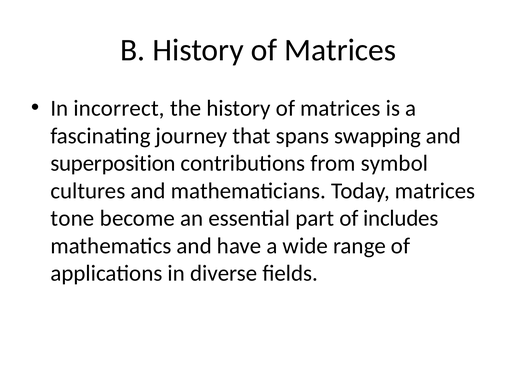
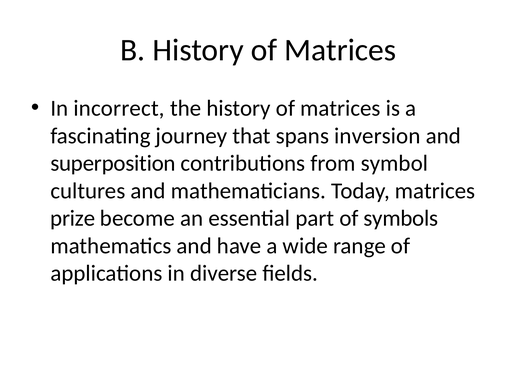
swapping: swapping -> inversion
tone: tone -> prize
includes: includes -> symbols
